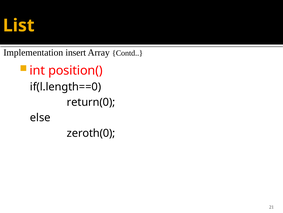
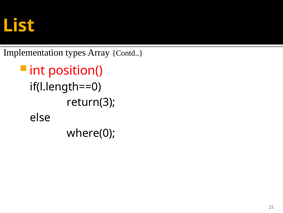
insert: insert -> types
return(0: return(0 -> return(3
zeroth(0: zeroth(0 -> where(0
